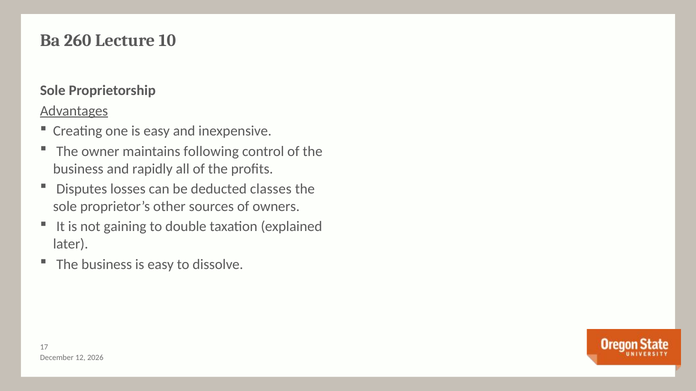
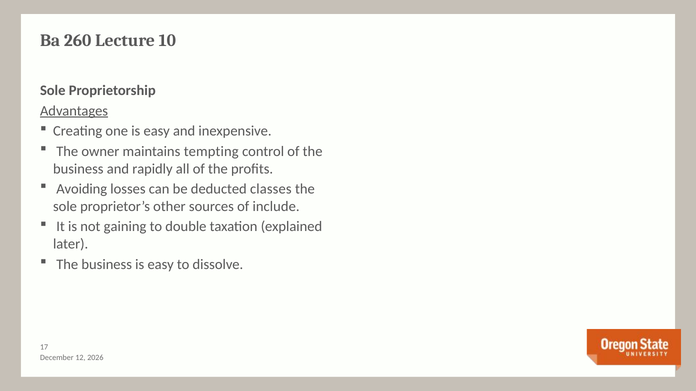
following: following -> tempting
Disputes: Disputes -> Avoiding
owners: owners -> include
